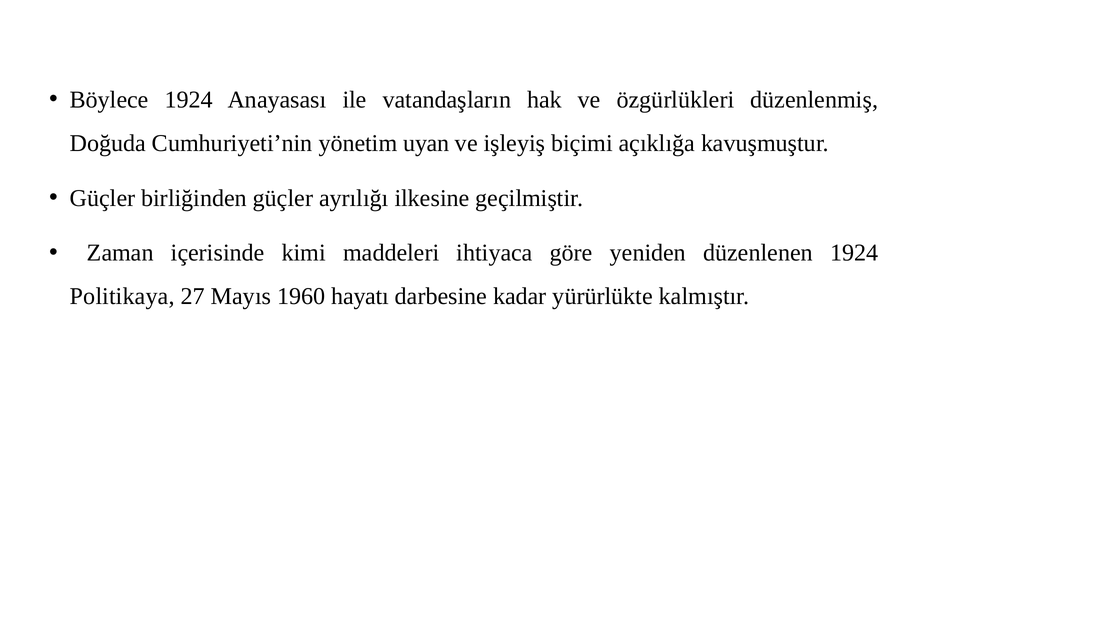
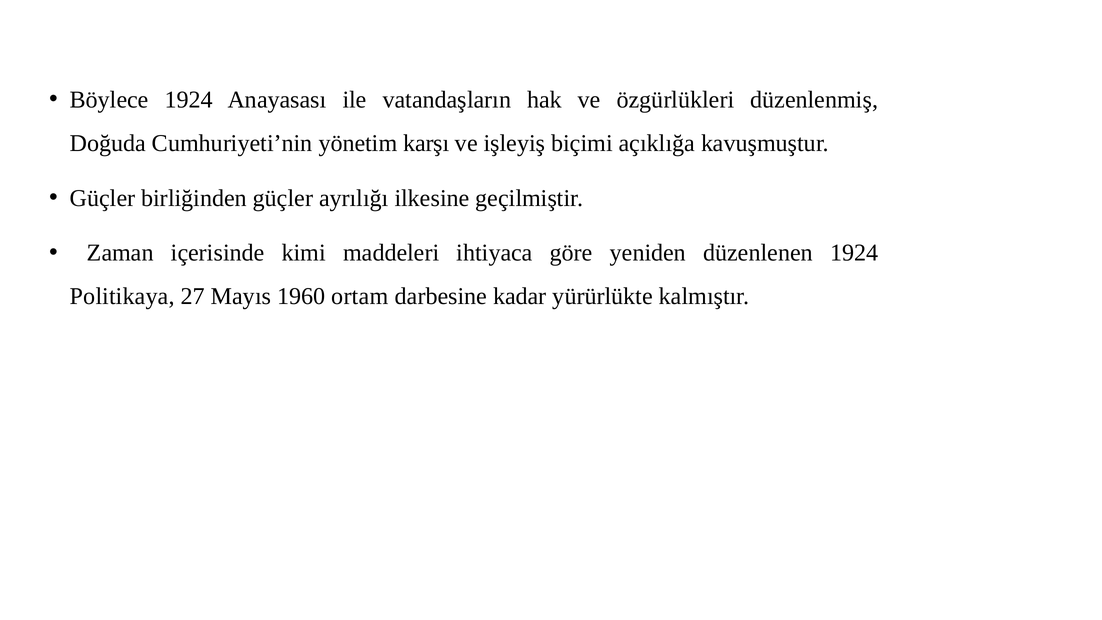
uyan: uyan -> karşı
hayatı: hayatı -> ortam
